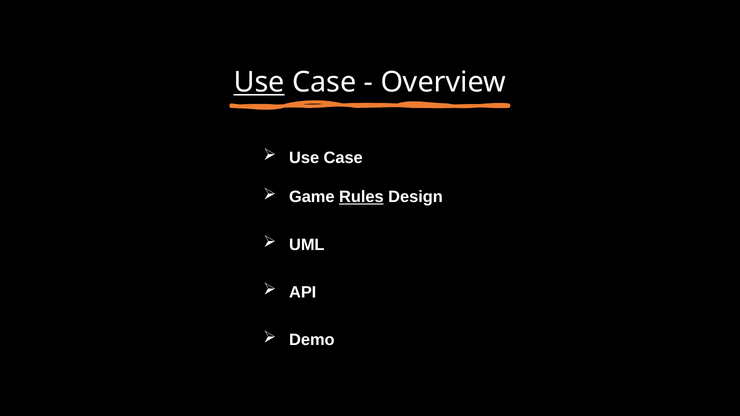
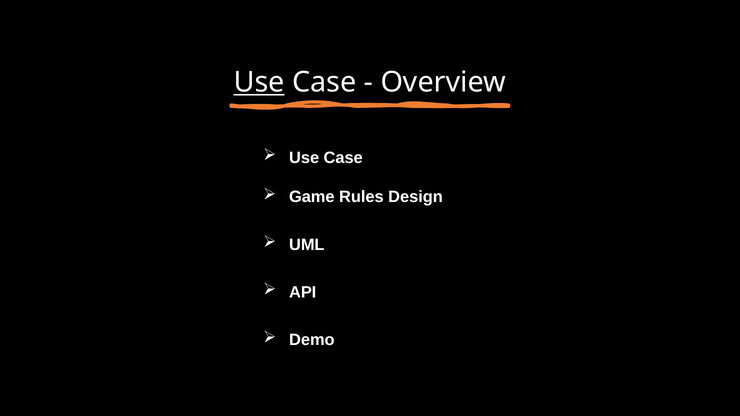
Rules underline: present -> none
